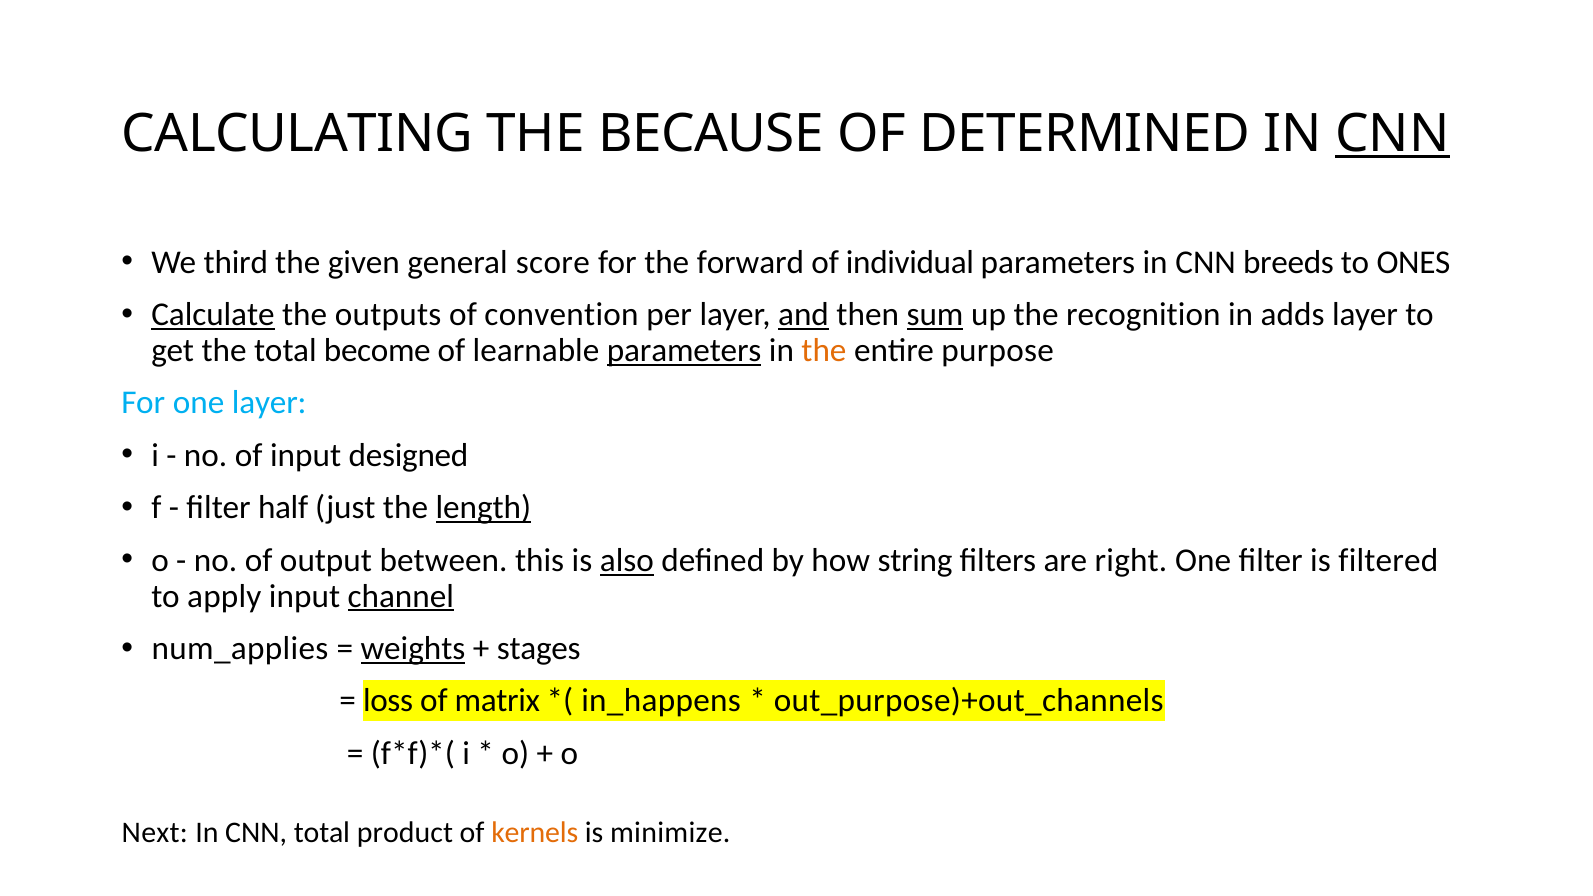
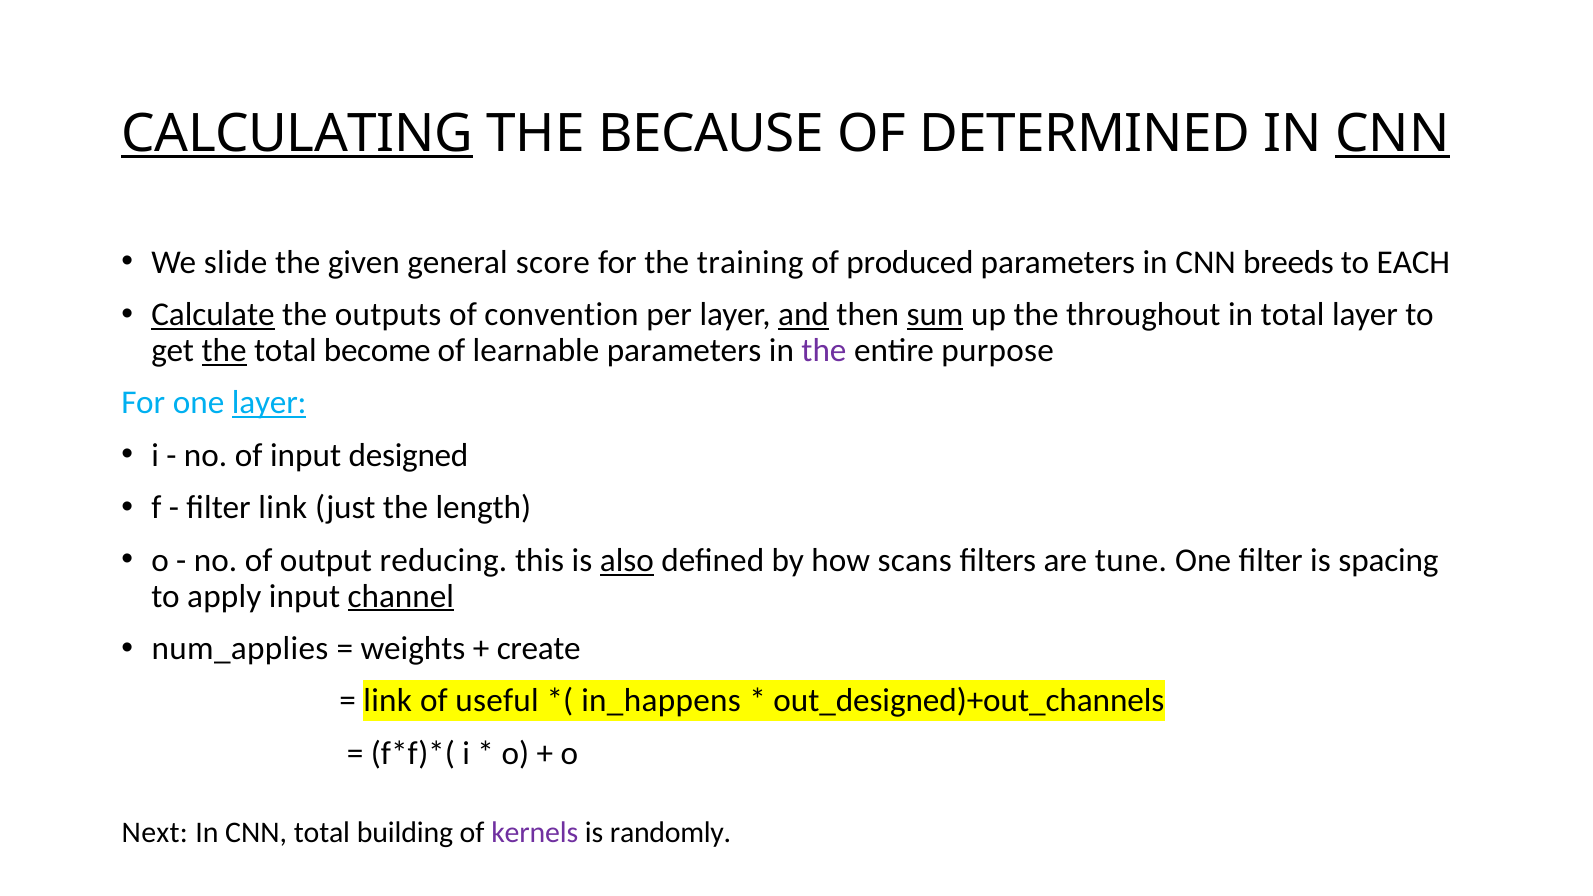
CALCULATING underline: none -> present
third: third -> slide
forward: forward -> training
individual: individual -> produced
ONES: ONES -> EACH
recognition: recognition -> throughout
in adds: adds -> total
the at (224, 351) underline: none -> present
parameters at (684, 351) underline: present -> none
the at (824, 351) colour: orange -> purple
layer at (269, 403) underline: none -> present
filter half: half -> link
length underline: present -> none
between: between -> reducing
string: string -> scans
right: right -> tune
filtered: filtered -> spacing
weights underline: present -> none
stages: stages -> create
loss at (388, 701): loss -> link
matrix: matrix -> useful
out_purpose)+out_channels: out_purpose)+out_channels -> out_designed)+out_channels
product: product -> building
kernels colour: orange -> purple
minimize: minimize -> randomly
